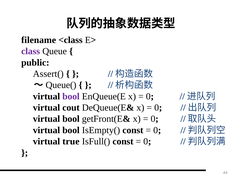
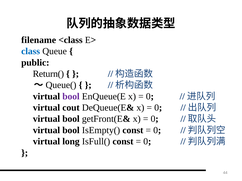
class colour: purple -> blue
Assert(: Assert( -> Return(
true: true -> long
